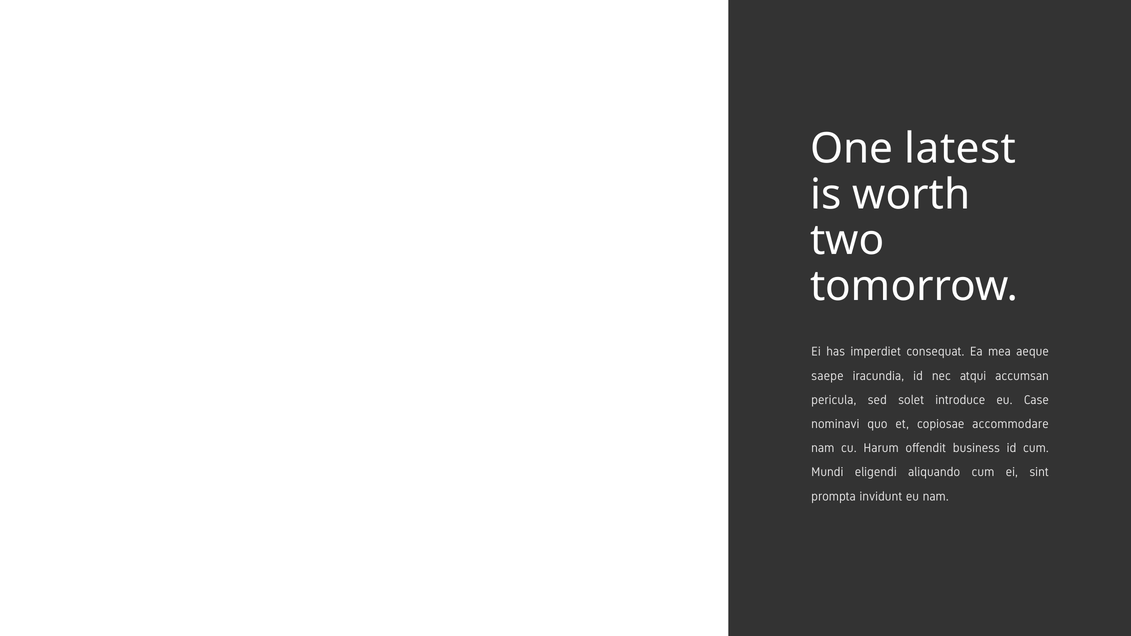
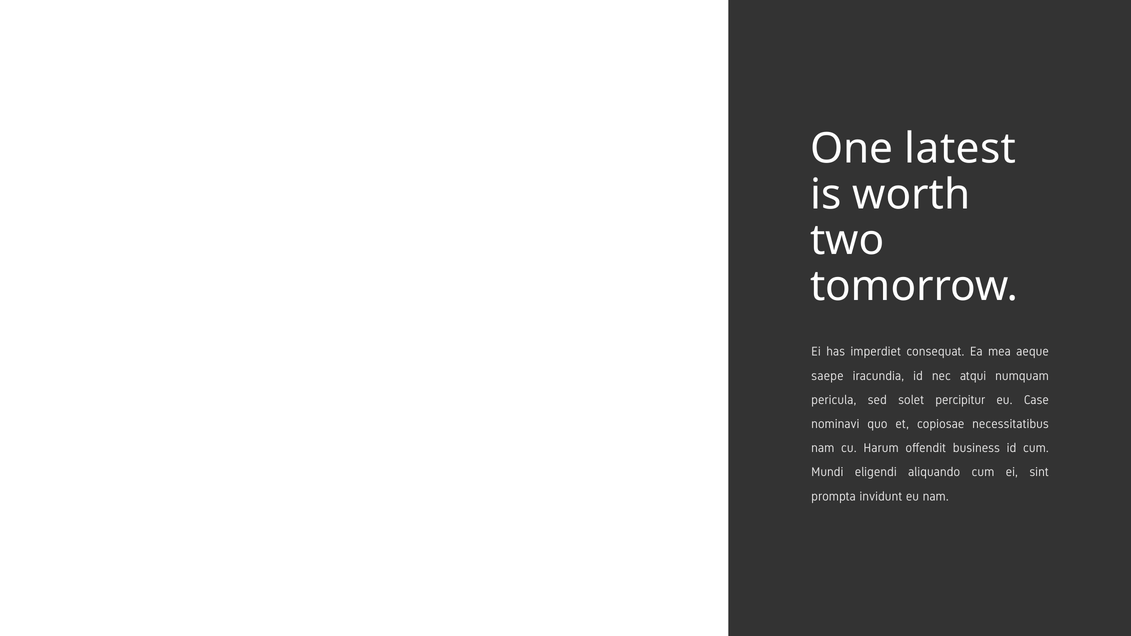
accumsan: accumsan -> numquam
introduce: introduce -> percipitur
accommodare: accommodare -> necessitatibus
